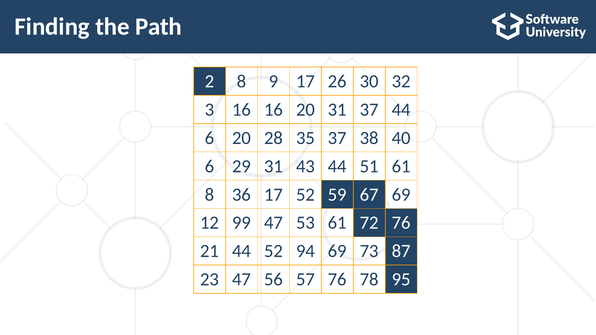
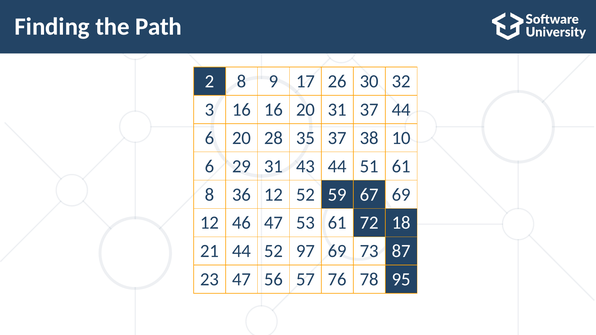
40: 40 -> 10
36 17: 17 -> 12
99: 99 -> 46
72 76: 76 -> 18
94: 94 -> 97
